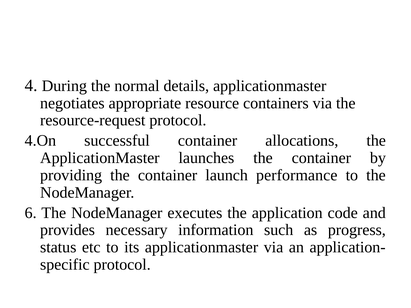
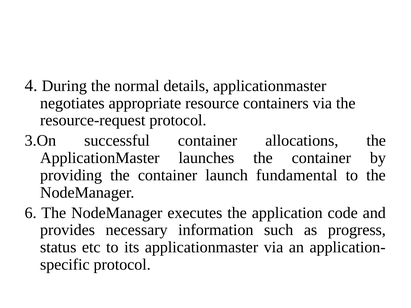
4.On: 4.On -> 3.On
performance: performance -> fundamental
